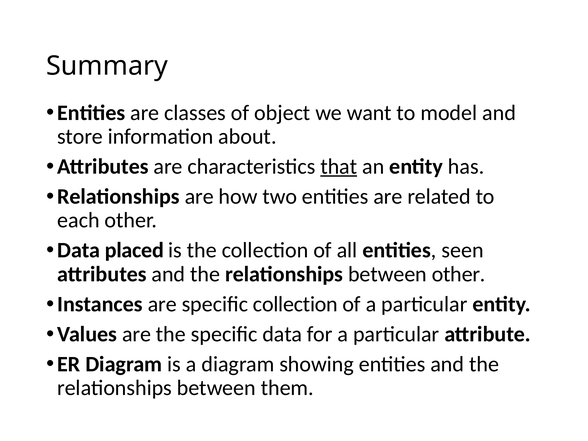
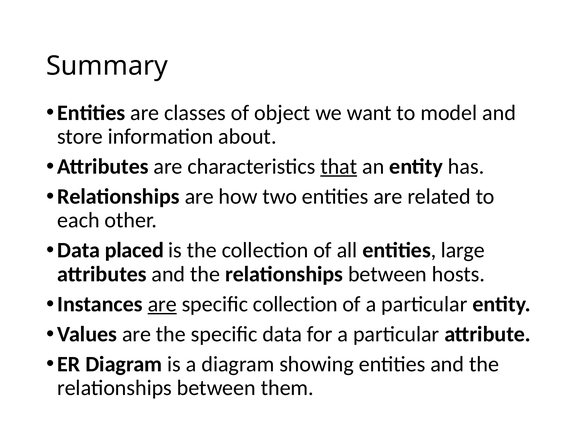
seen: seen -> large
between other: other -> hosts
are at (162, 304) underline: none -> present
